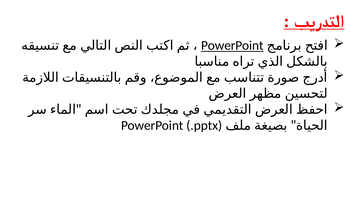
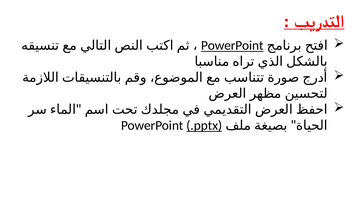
.pptx underline: none -> present
